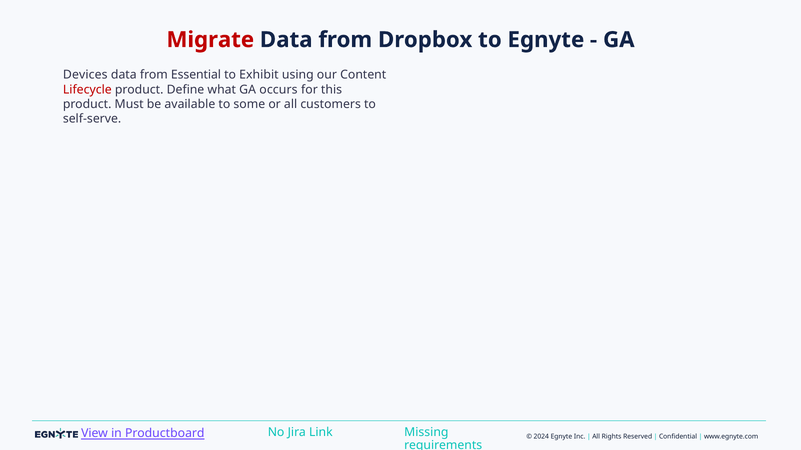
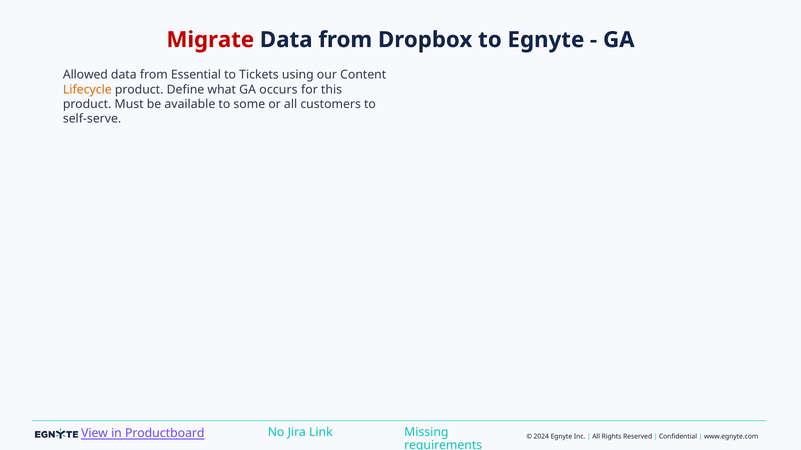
Devices: Devices -> Allowed
Exhibit: Exhibit -> Tickets
Lifecycle colour: red -> orange
